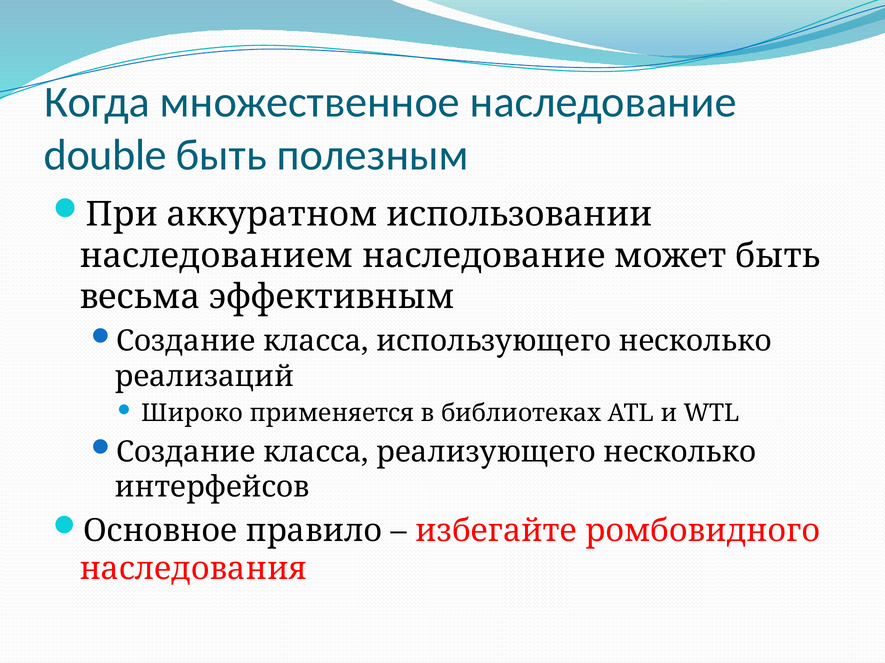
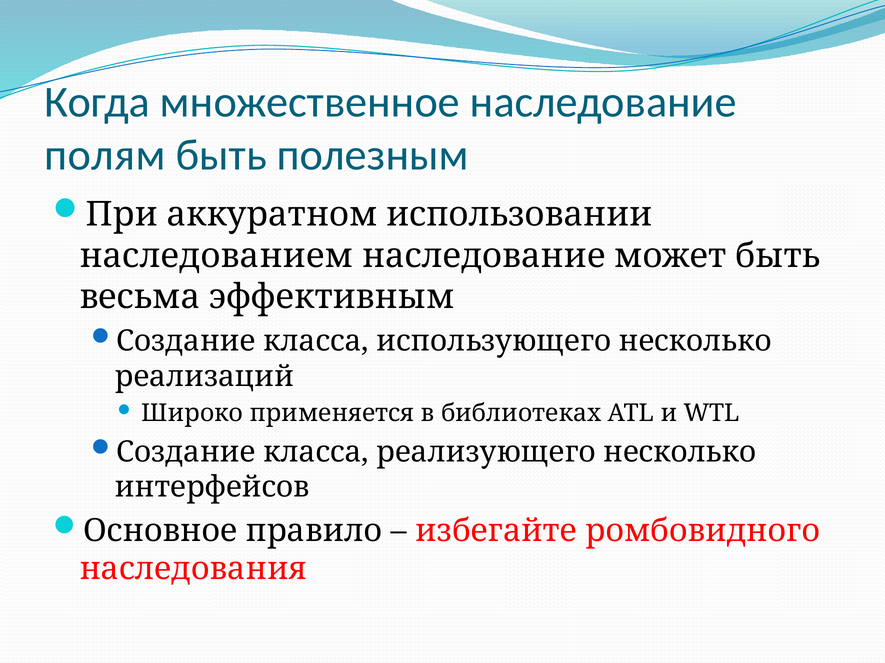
double: double -> полям
